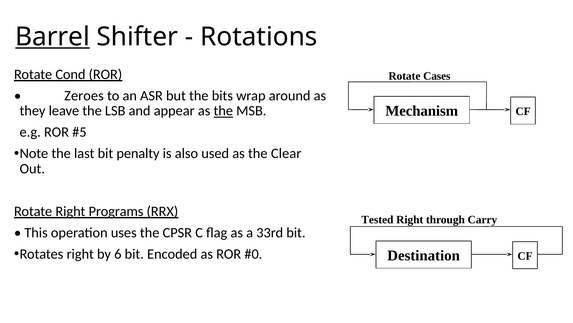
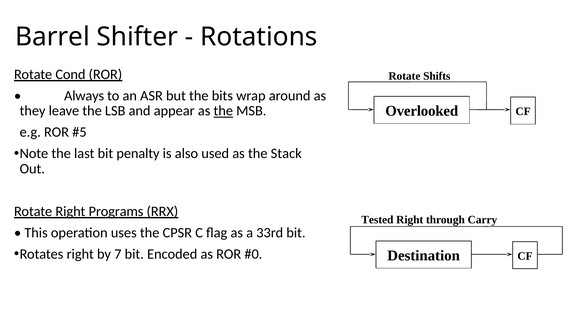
Barrel underline: present -> none
Cases: Cases -> Shifts
Zeroes: Zeroes -> Always
Mechanism: Mechanism -> Overlooked
Clear: Clear -> Stack
6: 6 -> 7
